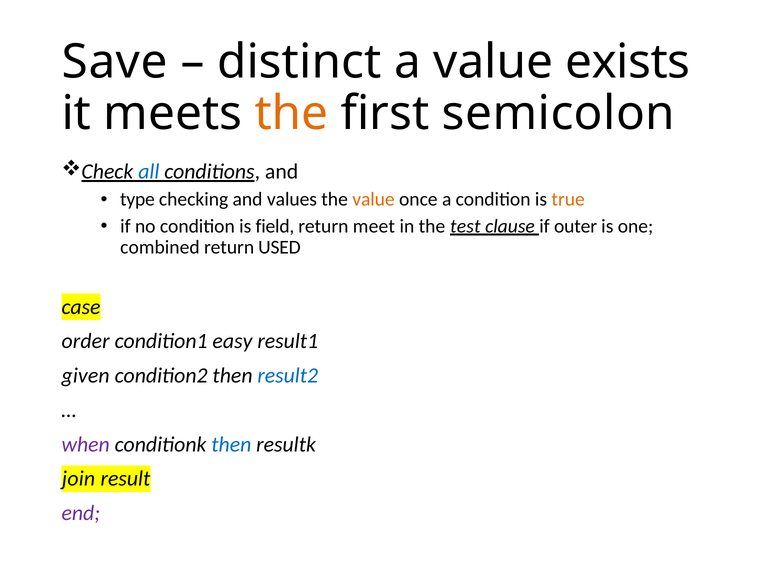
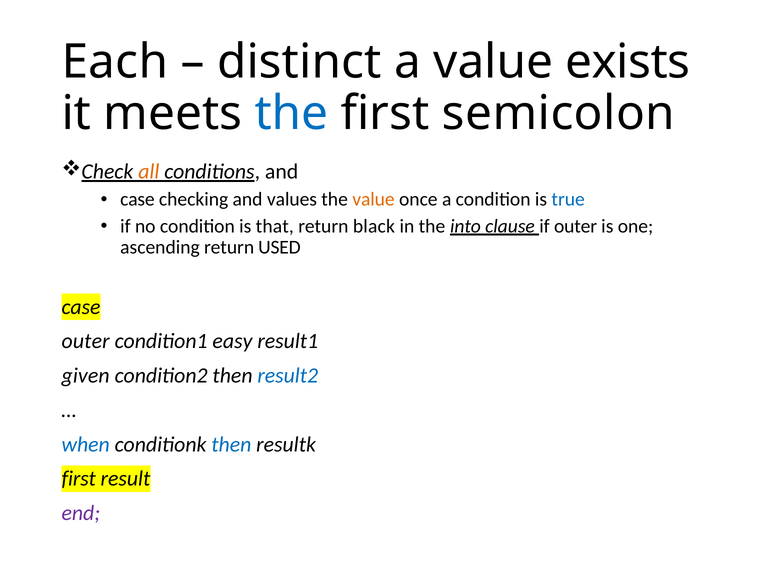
Save: Save -> Each
the at (291, 113) colour: orange -> blue
all colour: blue -> orange
type at (137, 199): type -> case
true colour: orange -> blue
field: field -> that
meet: meet -> black
test: test -> into
combined: combined -> ascending
order at (86, 341): order -> outer
when colour: purple -> blue
join at (79, 478): join -> first
